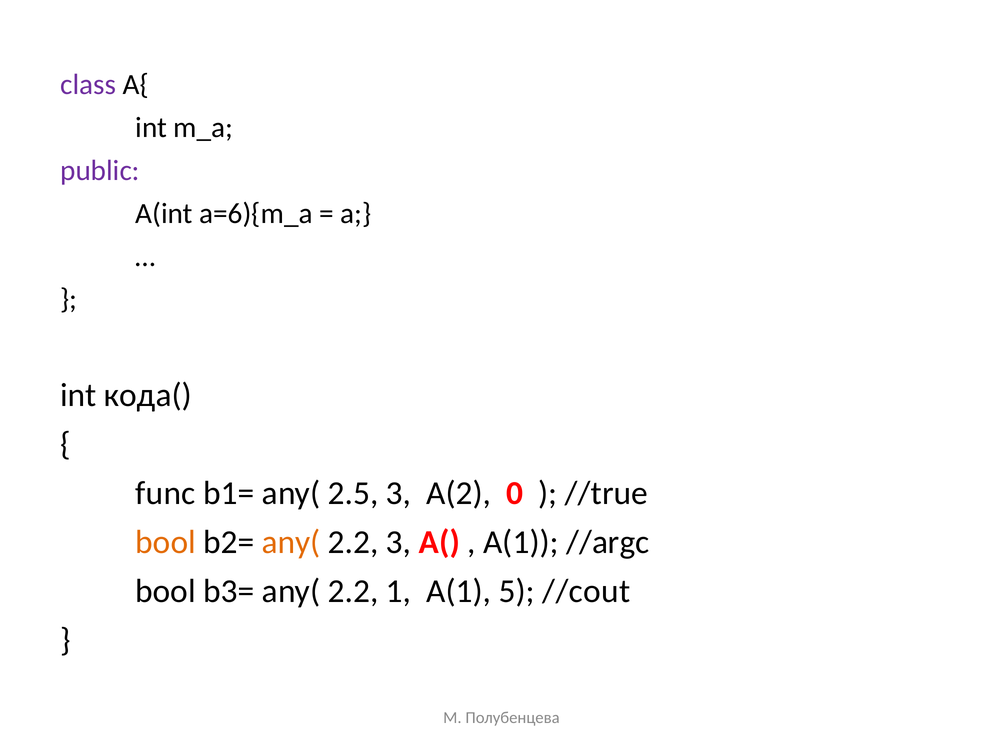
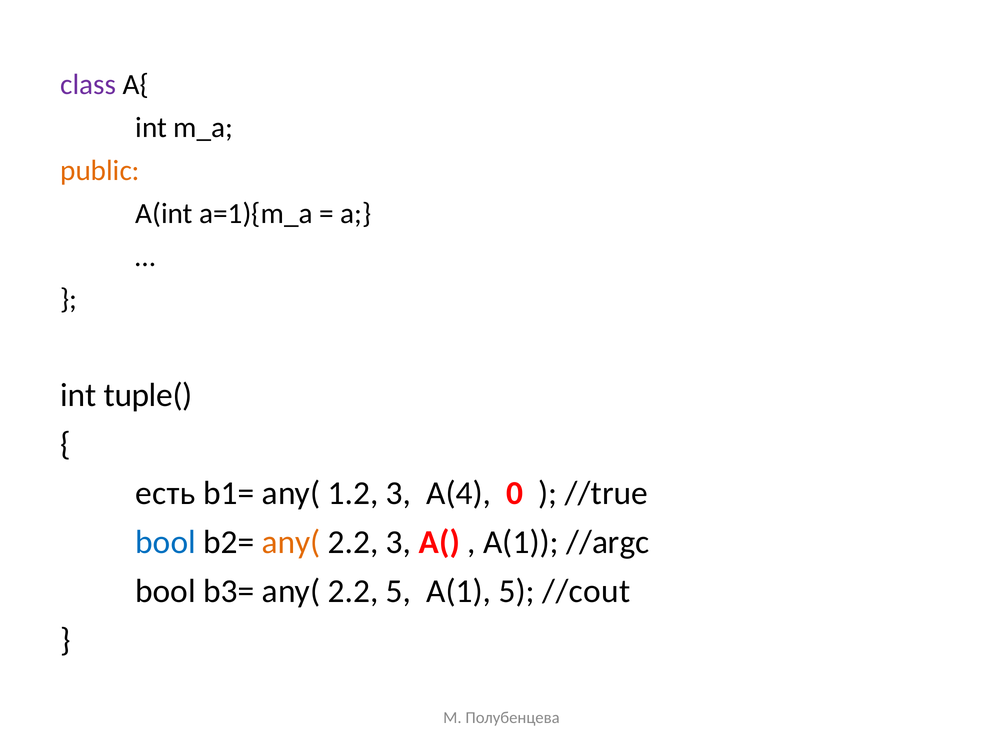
public colour: purple -> orange
a=6){m_a: a=6){m_a -> a=1){m_a
кода(: кода( -> tuple(
func: func -> есть
2.5: 2.5 -> 1.2
A(2: A(2 -> A(4
bool at (166, 542) colour: orange -> blue
2.2 1: 1 -> 5
